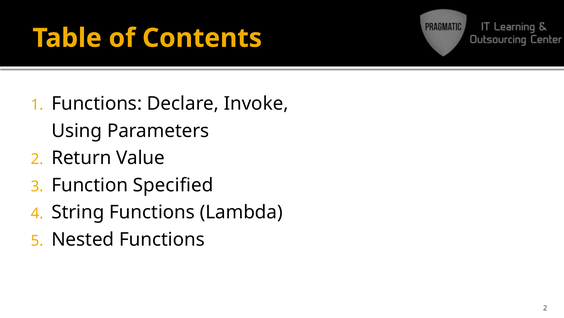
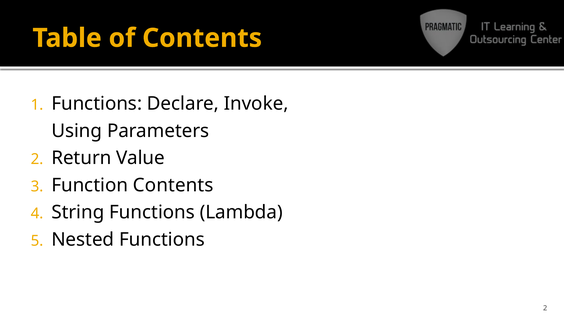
Function Specified: Specified -> Contents
